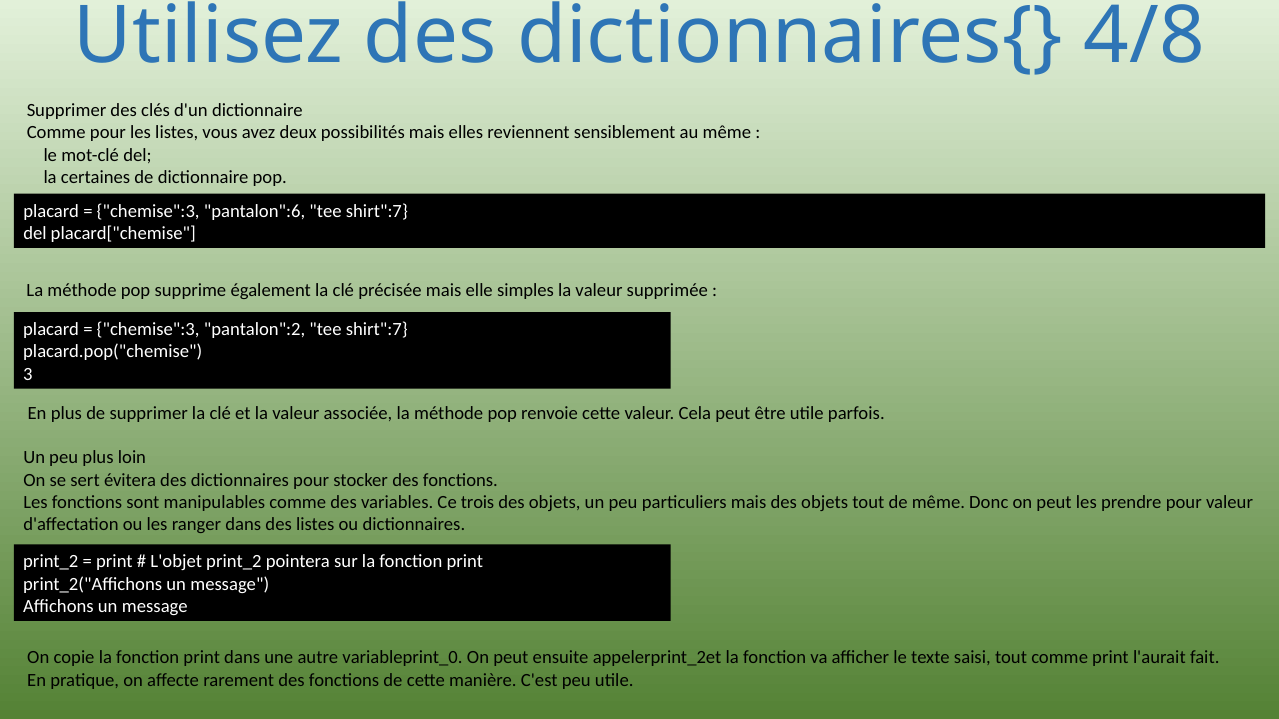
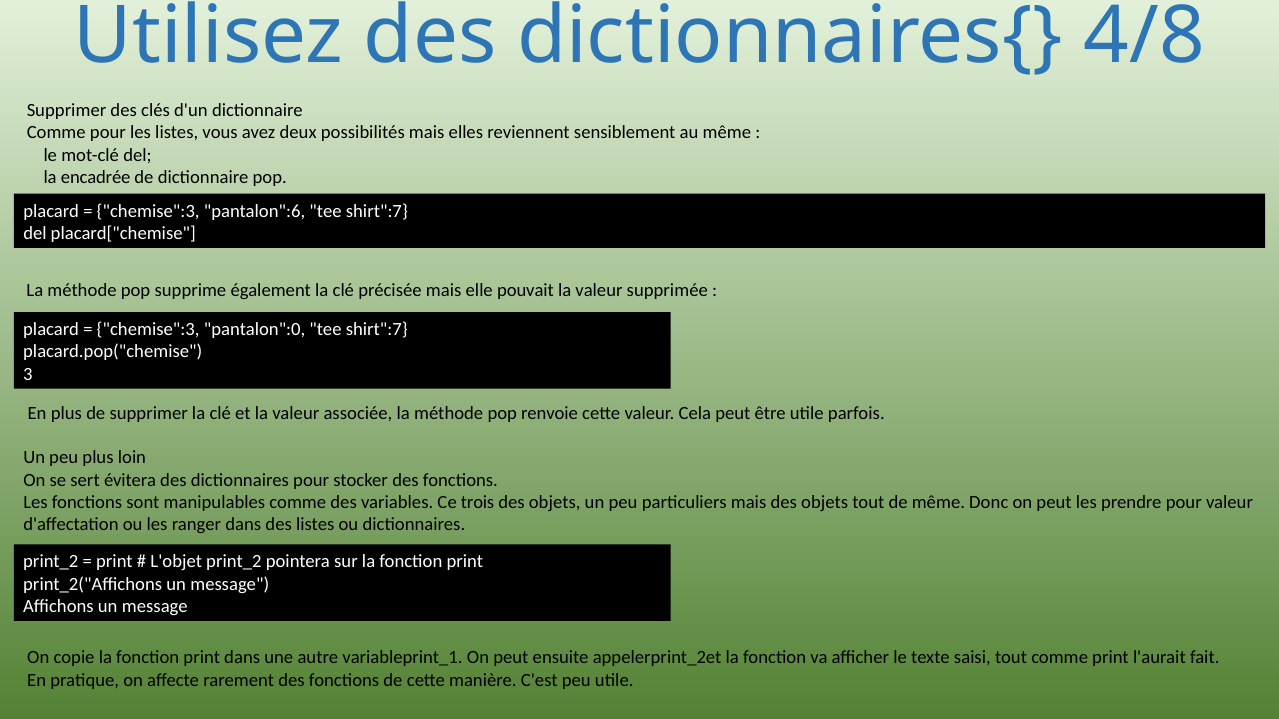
certaines: certaines -> encadrée
simples: simples -> pouvait
pantalon":2: pantalon":2 -> pantalon":0
variableprint_0: variableprint_0 -> variableprint_1
